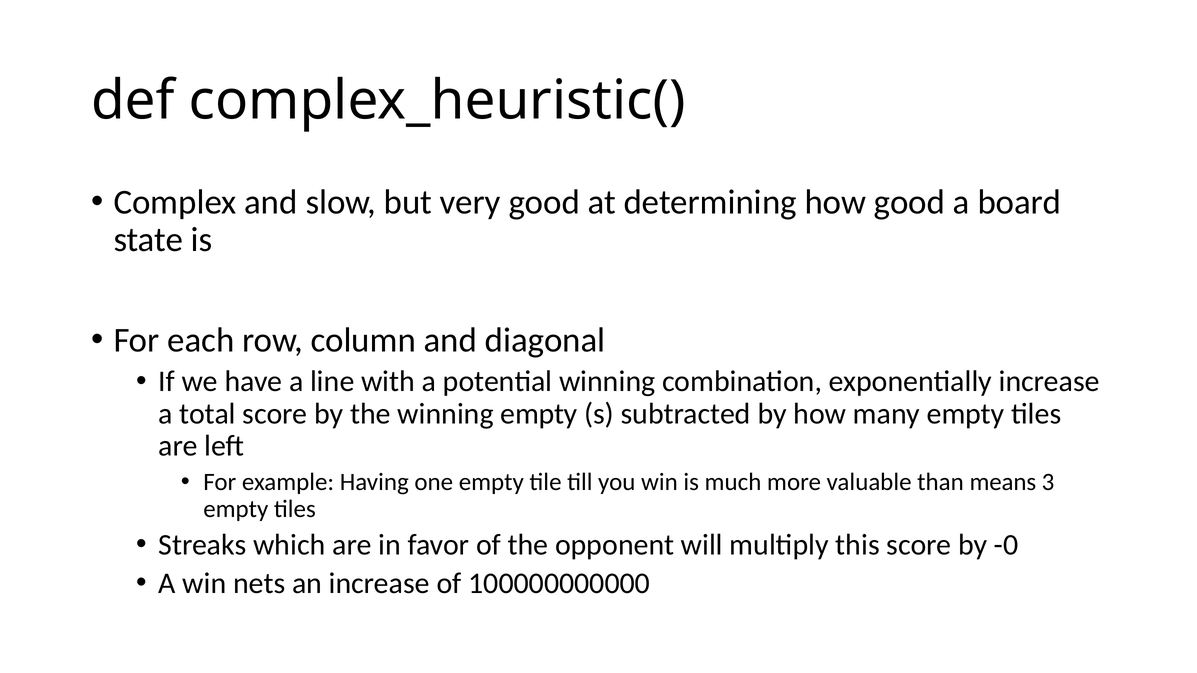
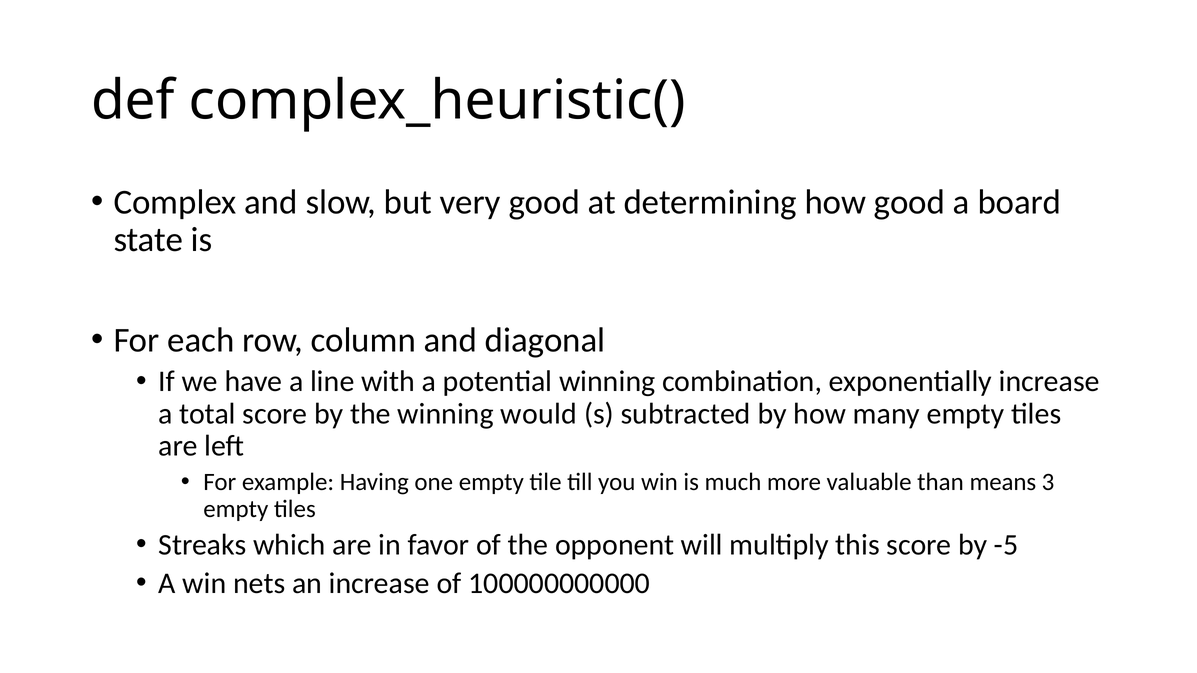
winning empty: empty -> would
-0: -0 -> -5
